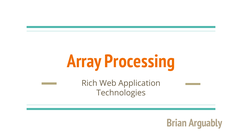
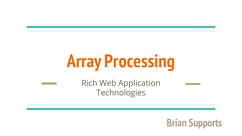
Arguably: Arguably -> Supports
